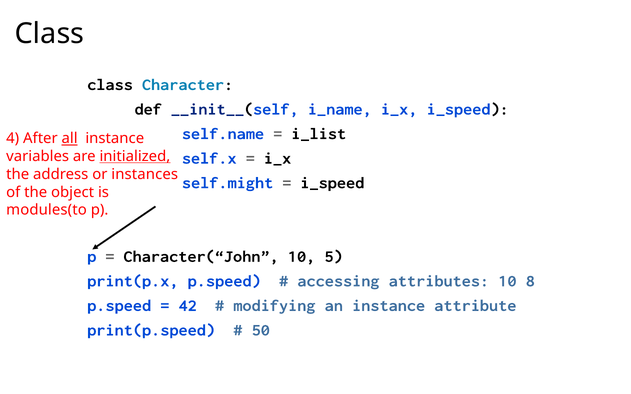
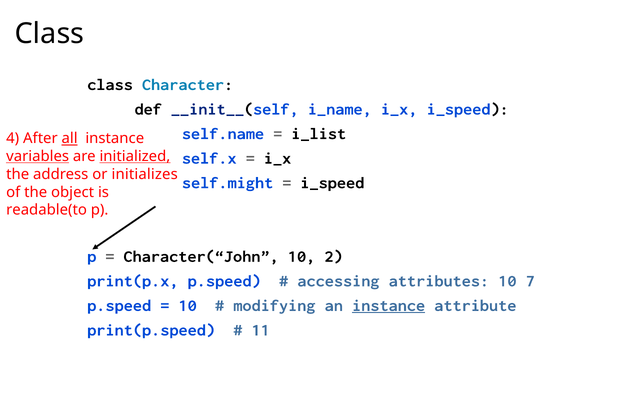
variables underline: none -> present
instances: instances -> initializes
modules(to: modules(to -> readable(to
5: 5 -> 2
8: 8 -> 7
42 at (188, 306): 42 -> 10
instance at (389, 306) underline: none -> present
50: 50 -> 11
